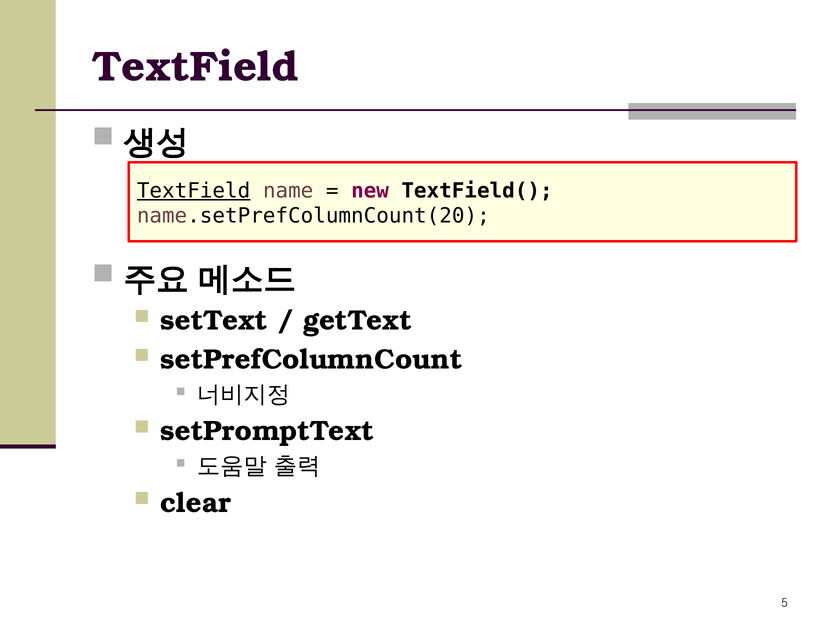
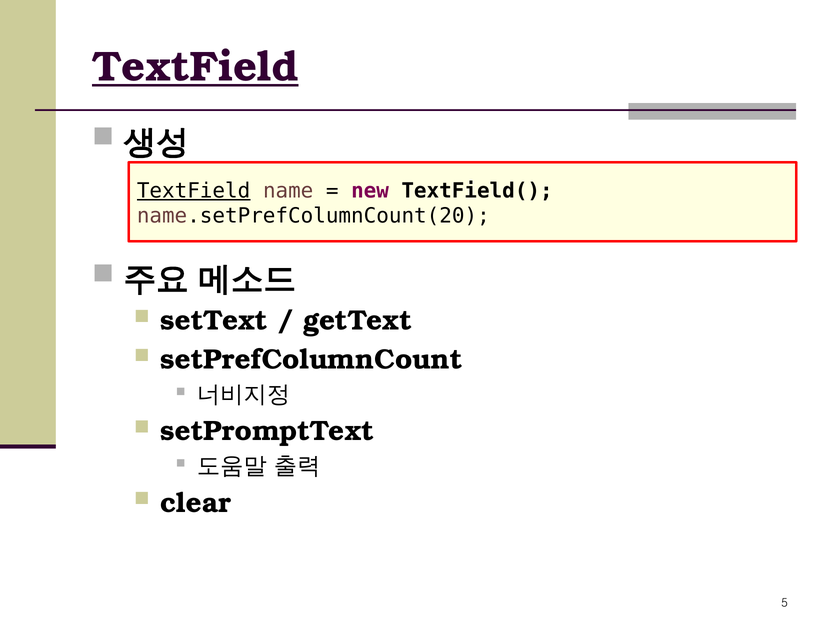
TextField at (195, 67) underline: none -> present
